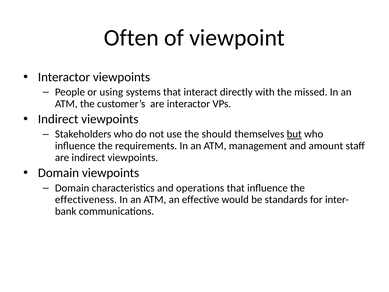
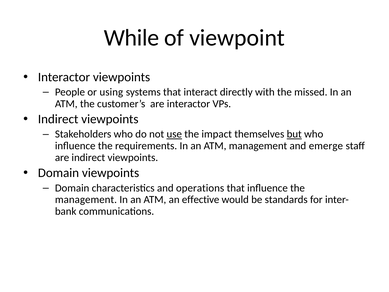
Often: Often -> While
use underline: none -> present
should: should -> impact
amount: amount -> emerge
effectiveness at (86, 199): effectiveness -> management
